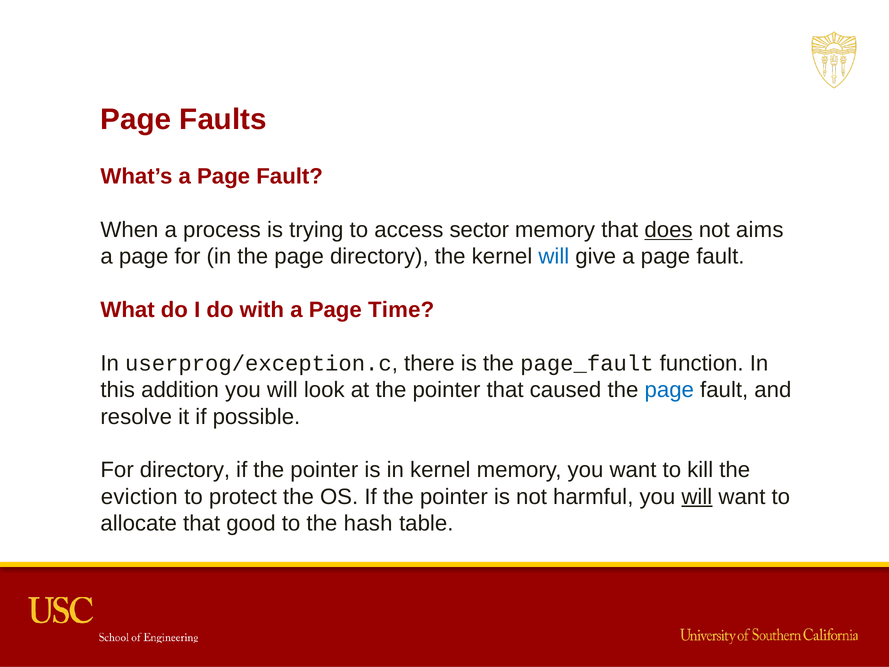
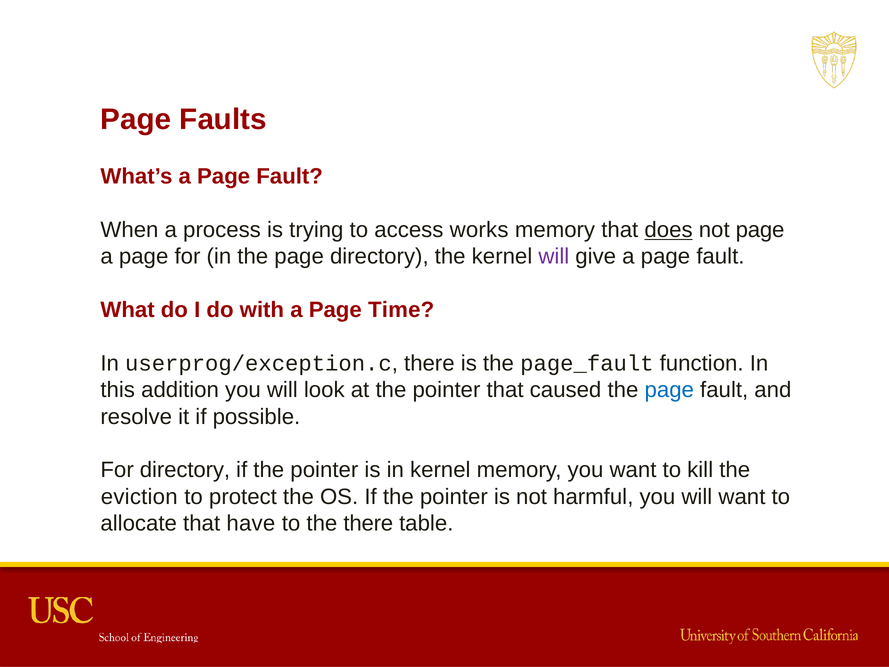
sector: sector -> works
not aims: aims -> page
will at (554, 257) colour: blue -> purple
will at (697, 497) underline: present -> none
good: good -> have
the hash: hash -> there
